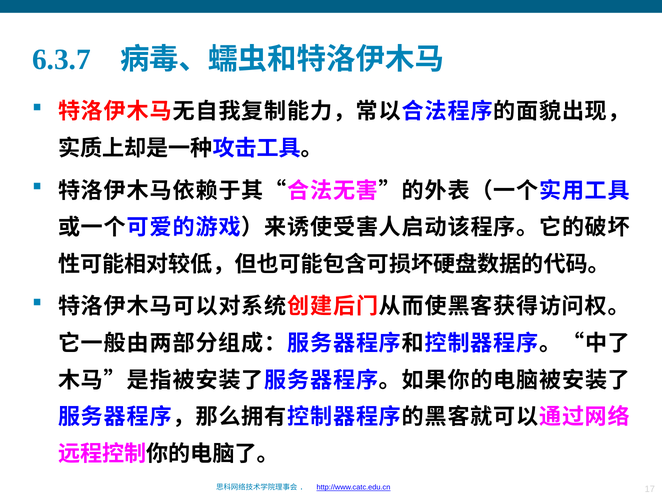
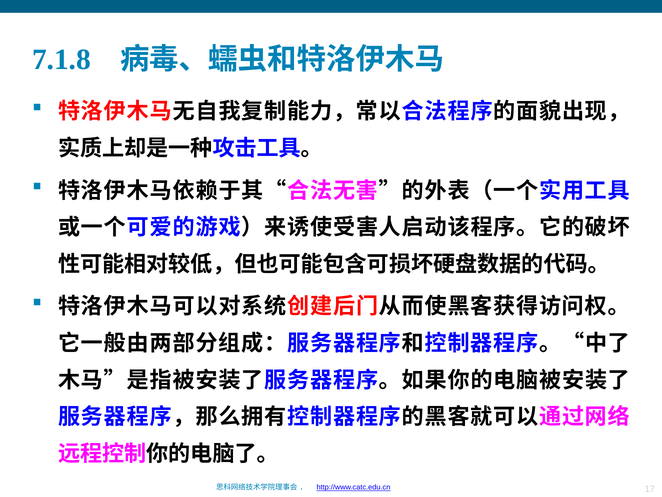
6.3.7: 6.3.7 -> 7.1.8
